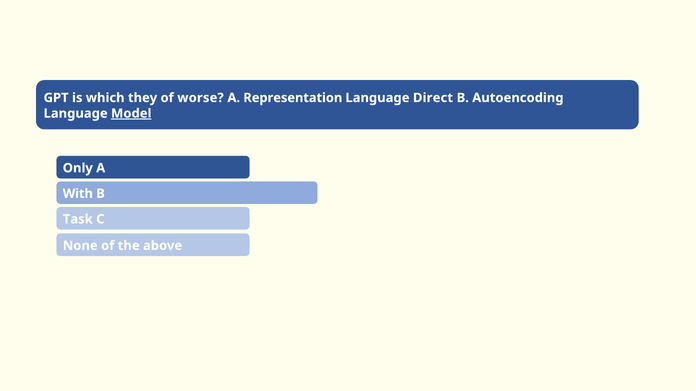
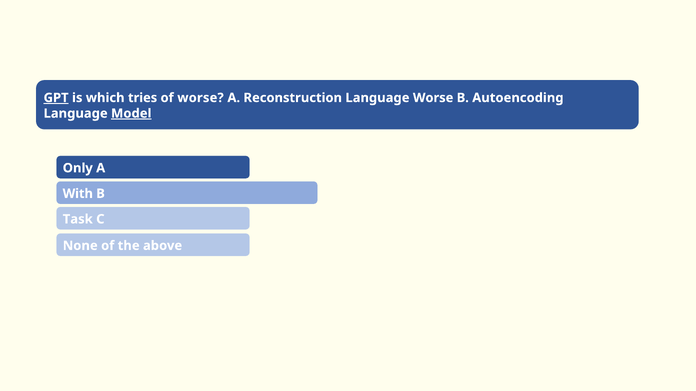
GPT underline: none -> present
they: they -> tries
Representation: Representation -> Reconstruction
Language Direct: Direct -> Worse
